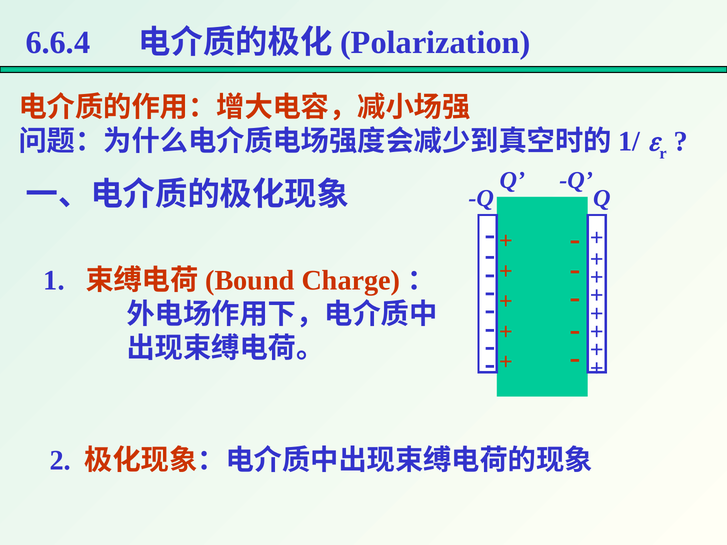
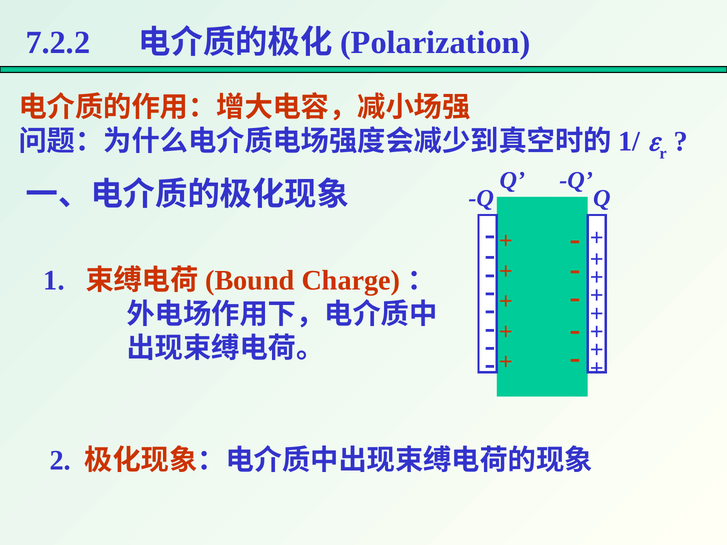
6.6.4: 6.6.4 -> 7.2.2
